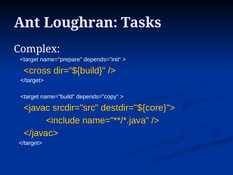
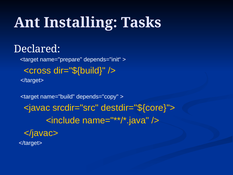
Loughran: Loughran -> Installing
Complex: Complex -> Declared
